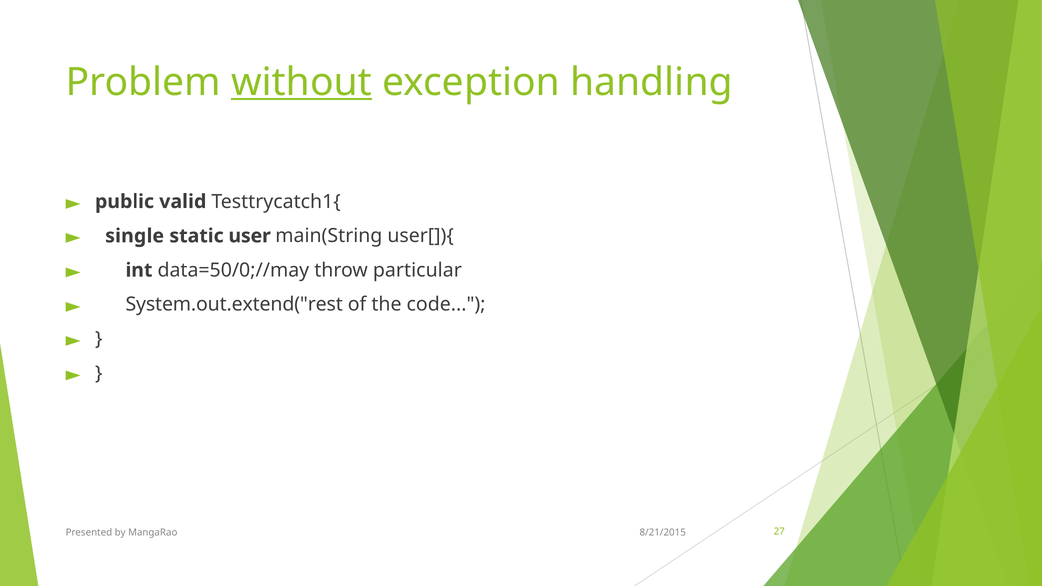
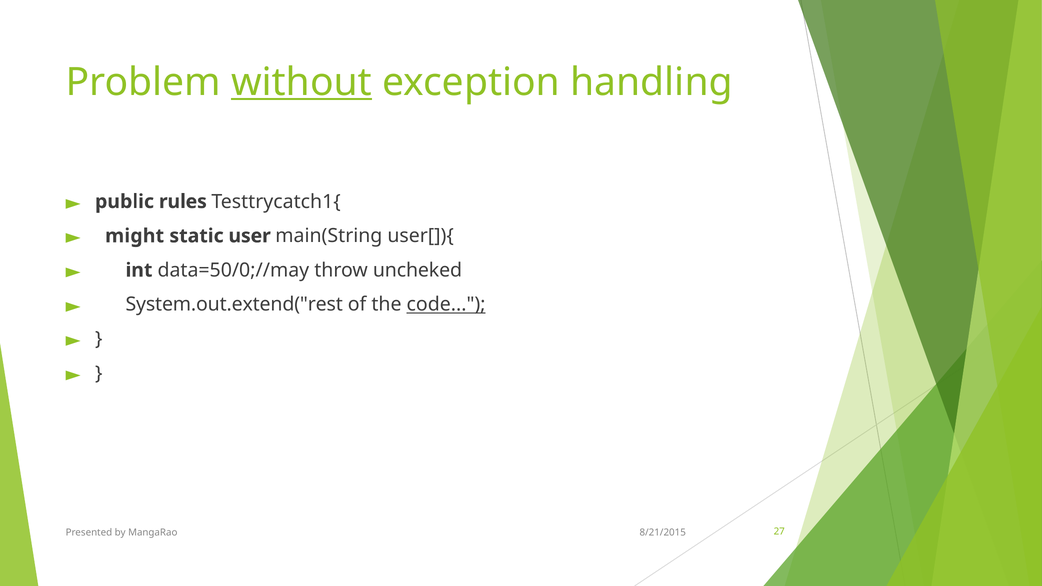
valid: valid -> rules
single: single -> might
particular: particular -> uncheked
code underline: none -> present
